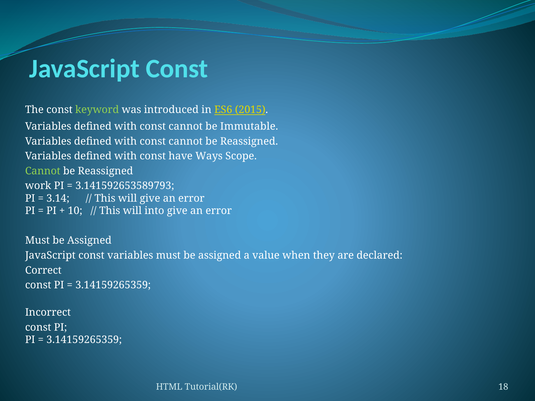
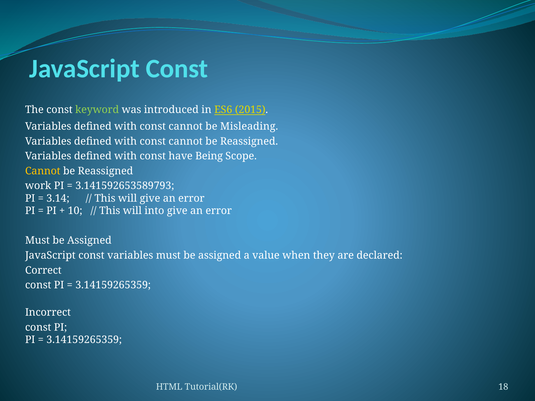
Immutable: Immutable -> Misleading
Ways: Ways -> Being
Cannot at (43, 171) colour: light green -> yellow
